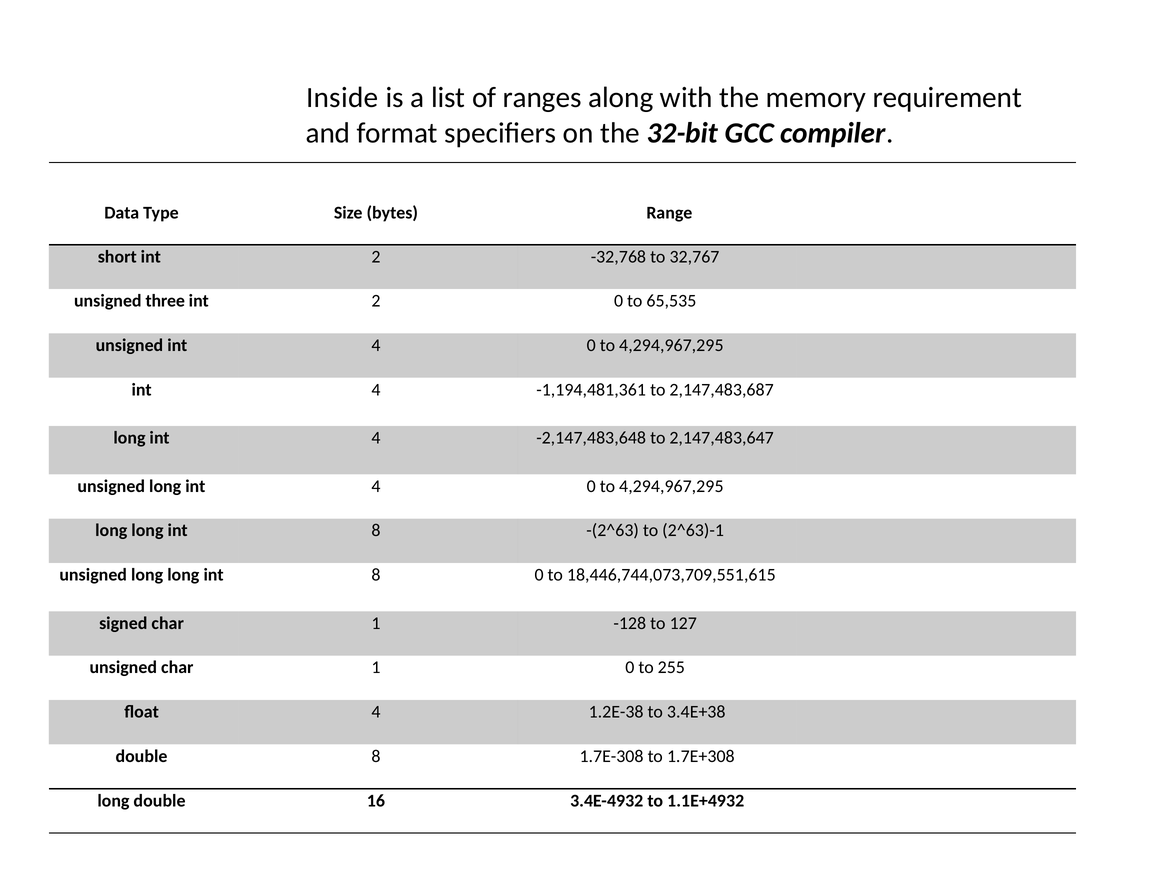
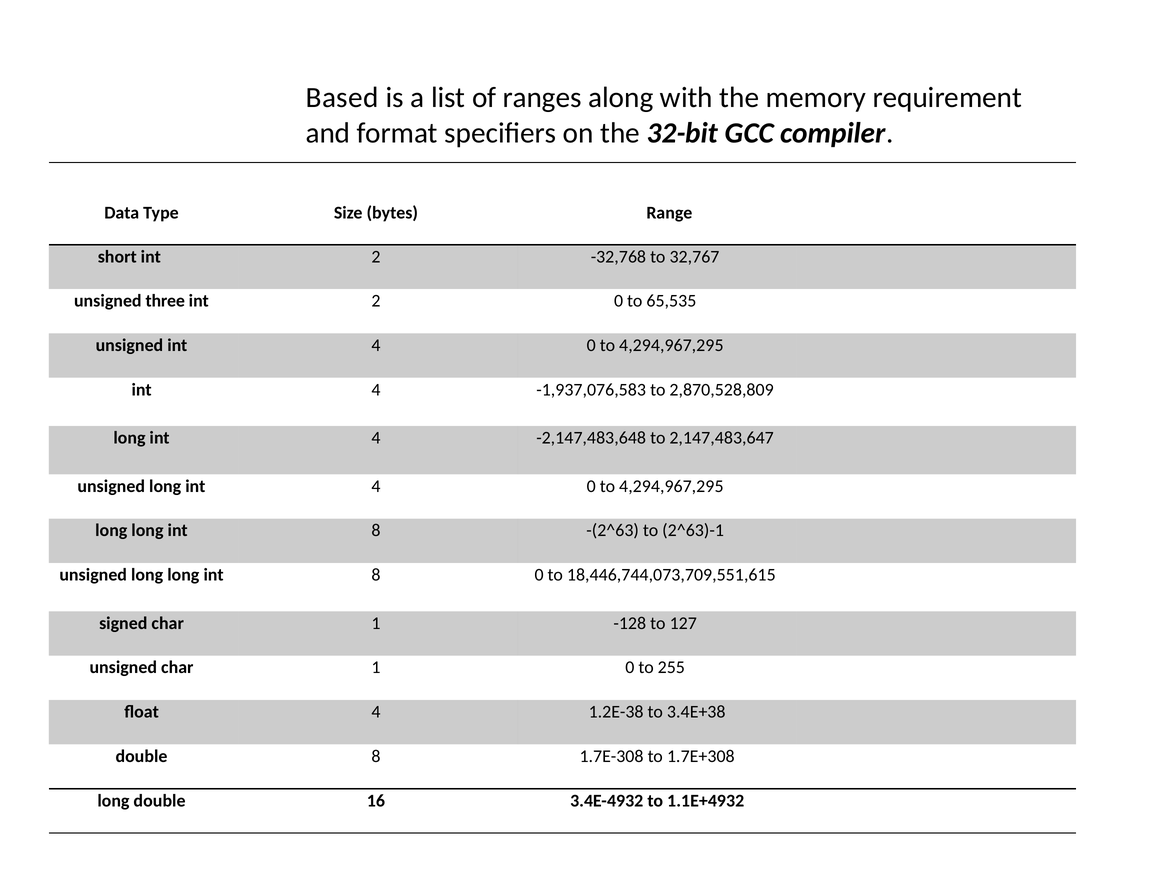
Inside: Inside -> Based
-1,194,481,361: -1,194,481,361 -> -1,937,076,583
2,147,483,687: 2,147,483,687 -> 2,870,528,809
